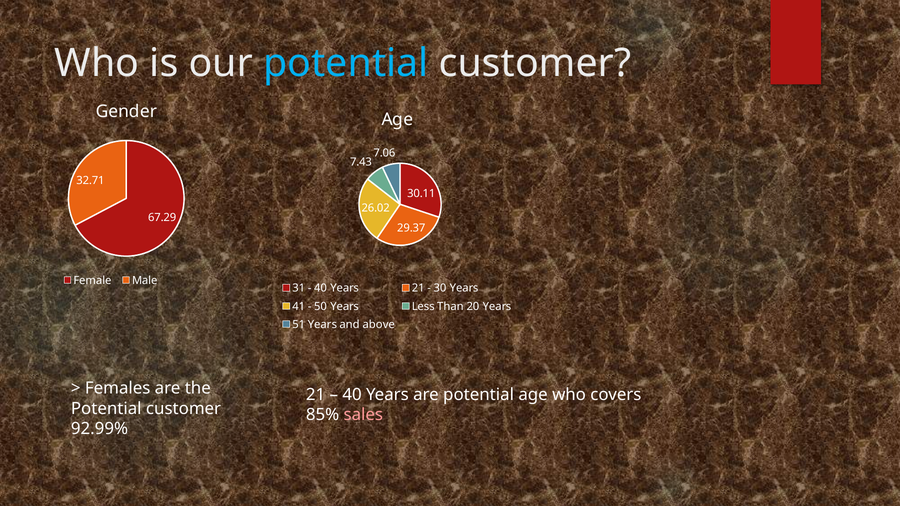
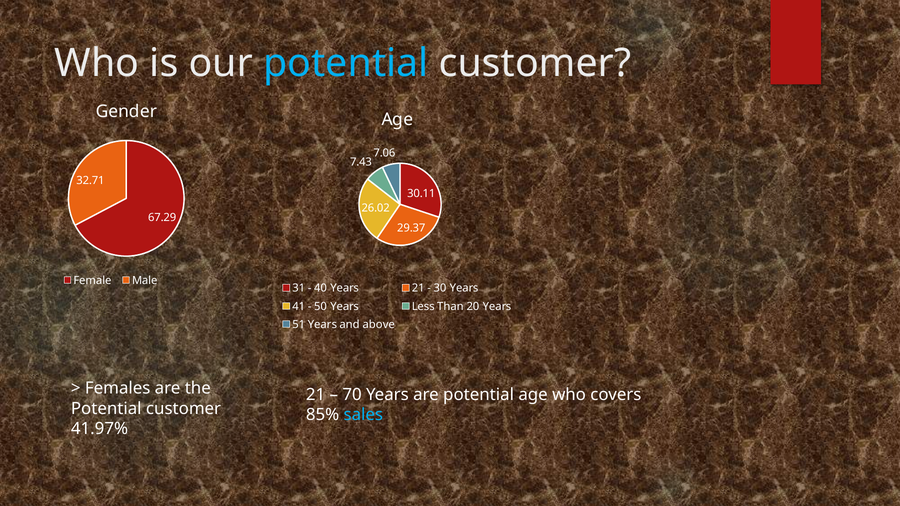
40 at (352, 395): 40 -> 70
sales colour: pink -> light blue
92.99%: 92.99% -> 41.97%
